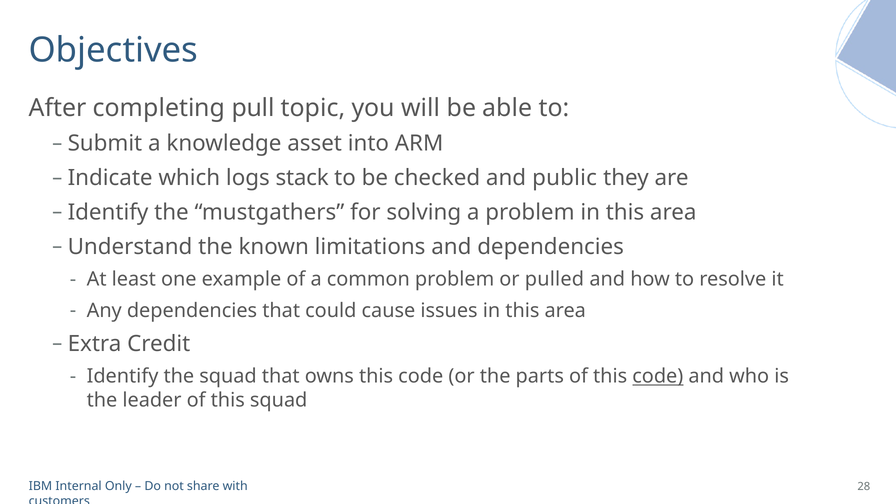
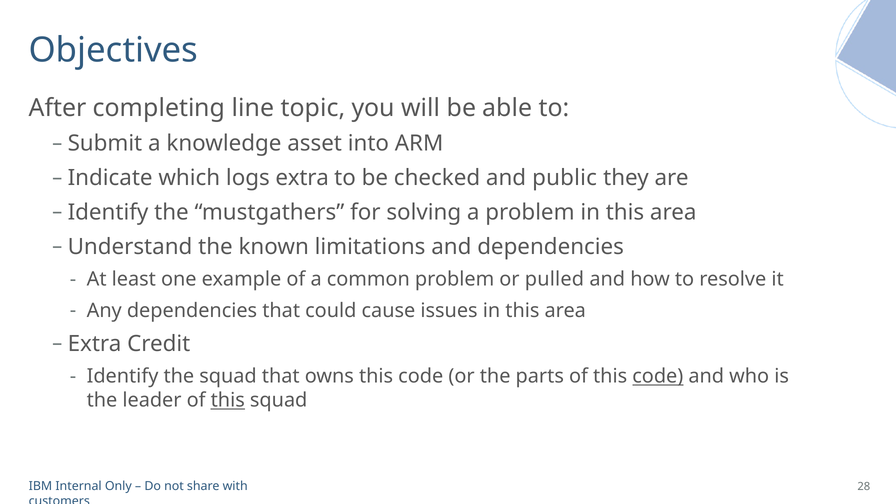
pull: pull -> line
logs stack: stack -> extra
this at (228, 400) underline: none -> present
